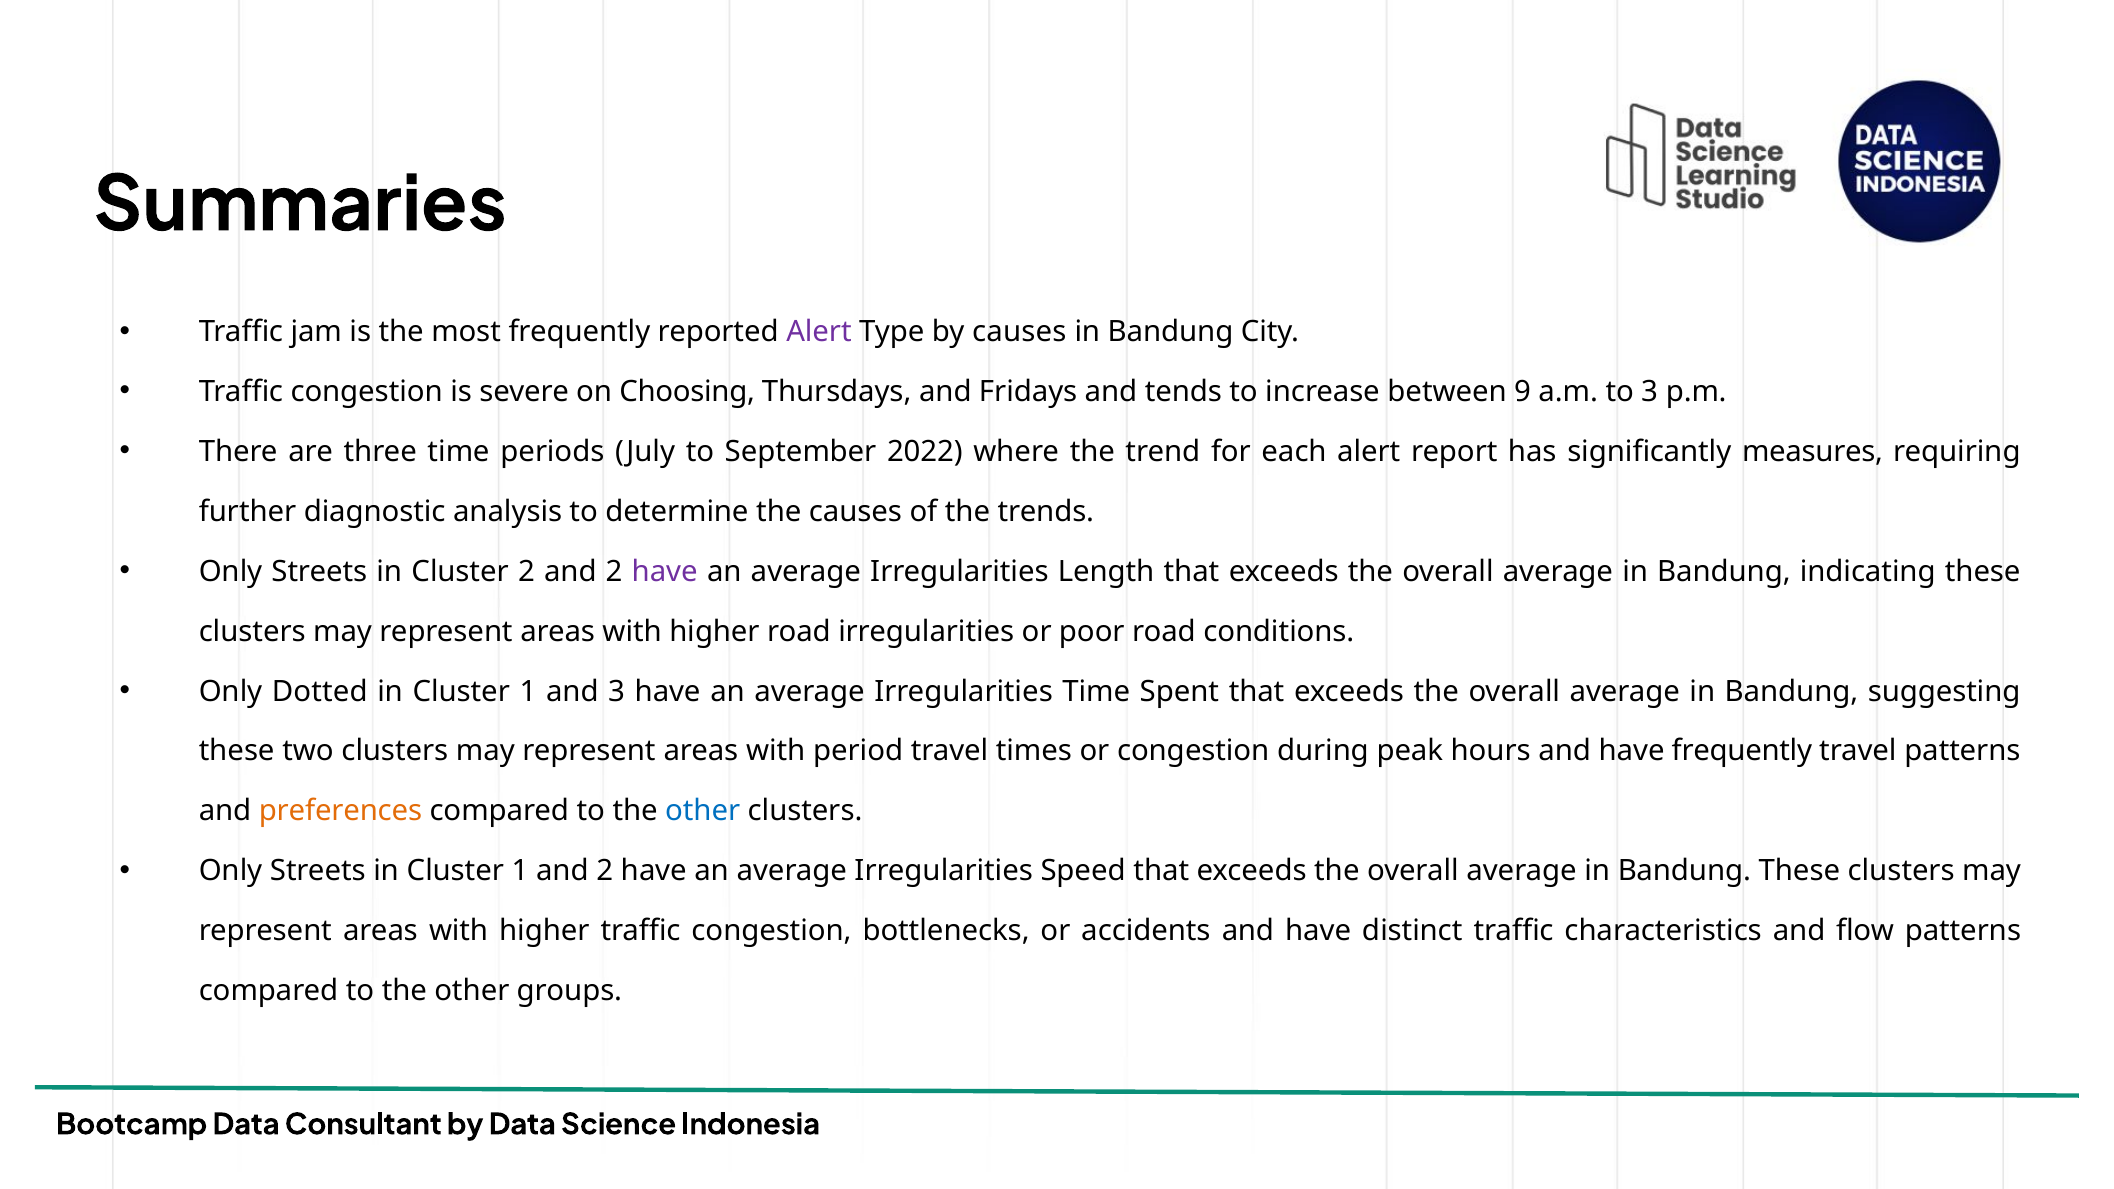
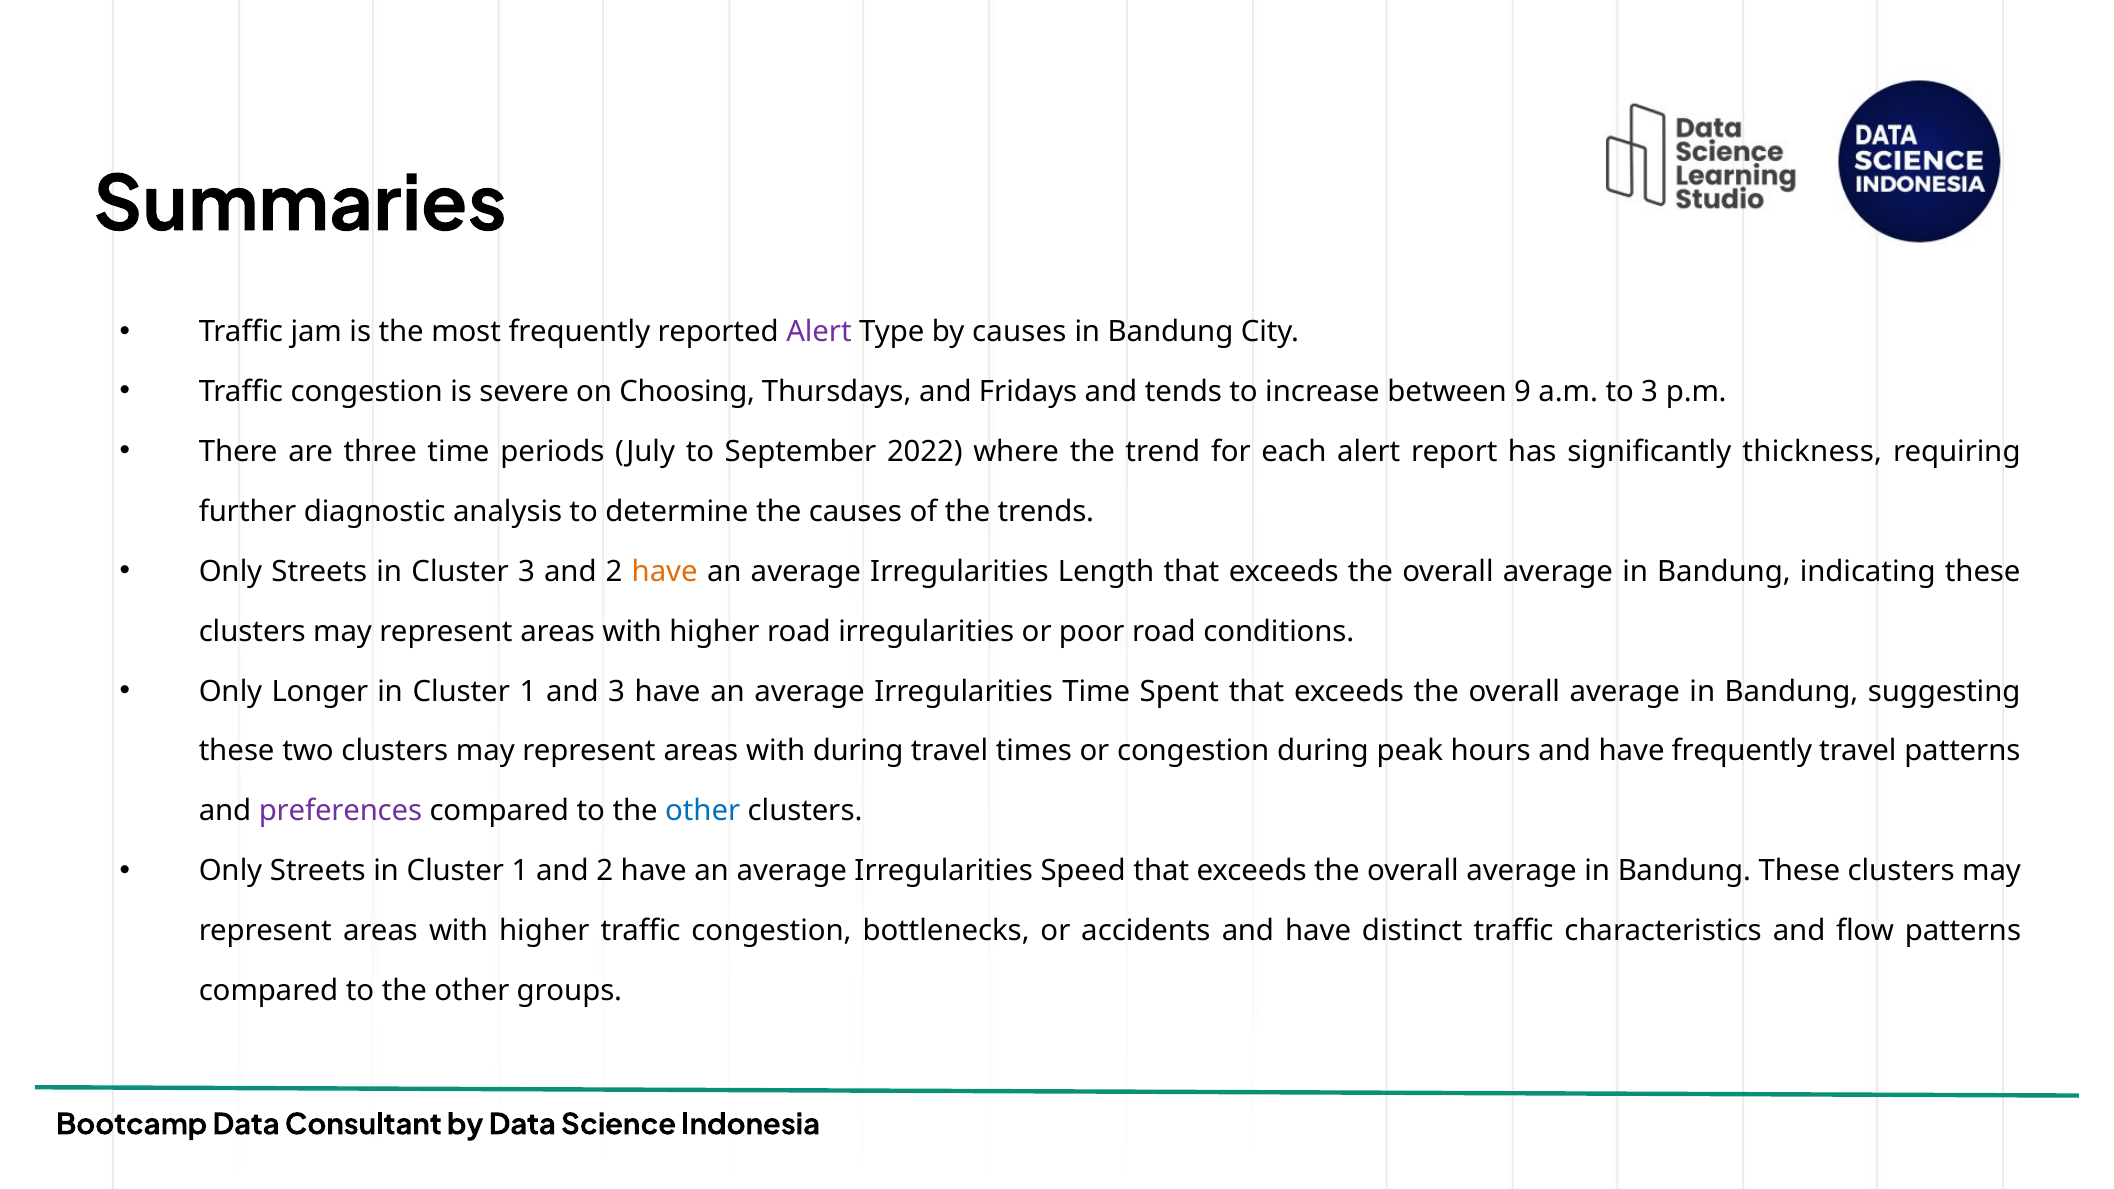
measures: measures -> thickness
Cluster 2: 2 -> 3
have at (665, 572) colour: purple -> orange
Dotted: Dotted -> Longer
with period: period -> during
preferences colour: orange -> purple
